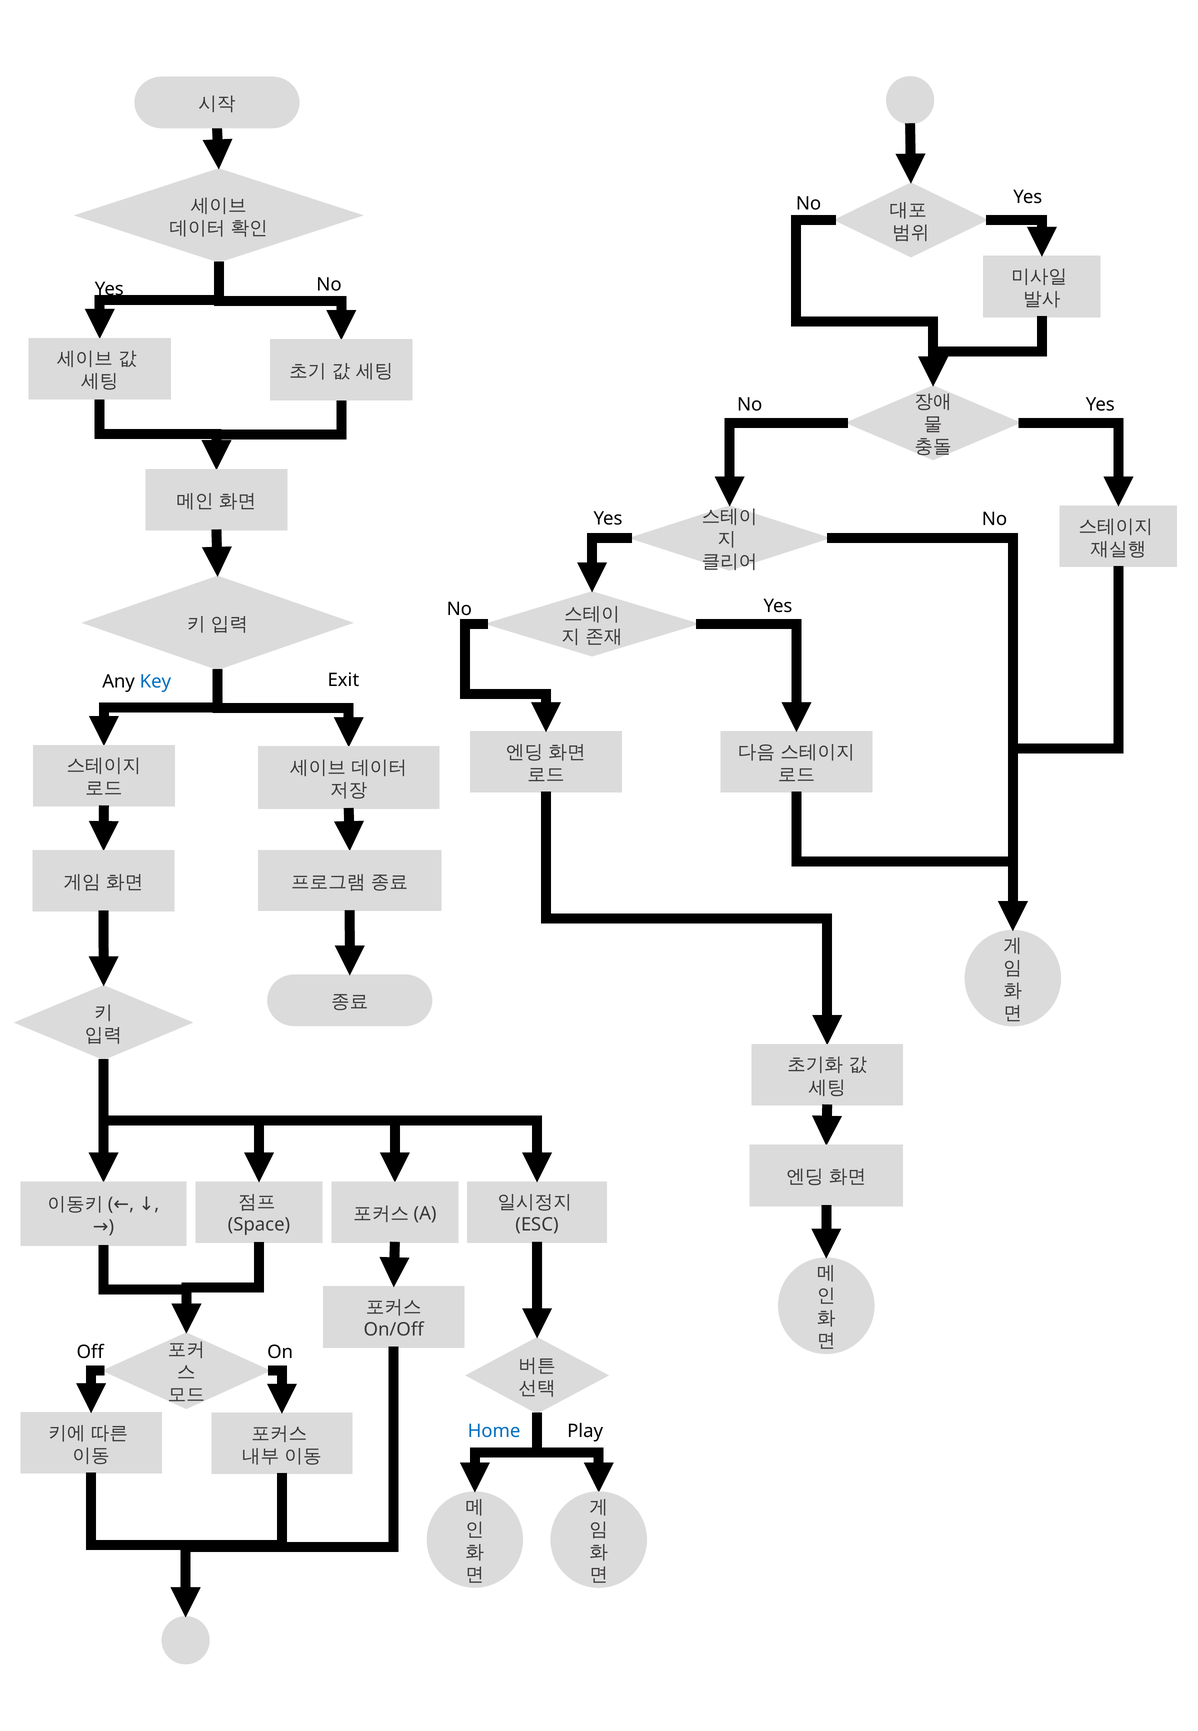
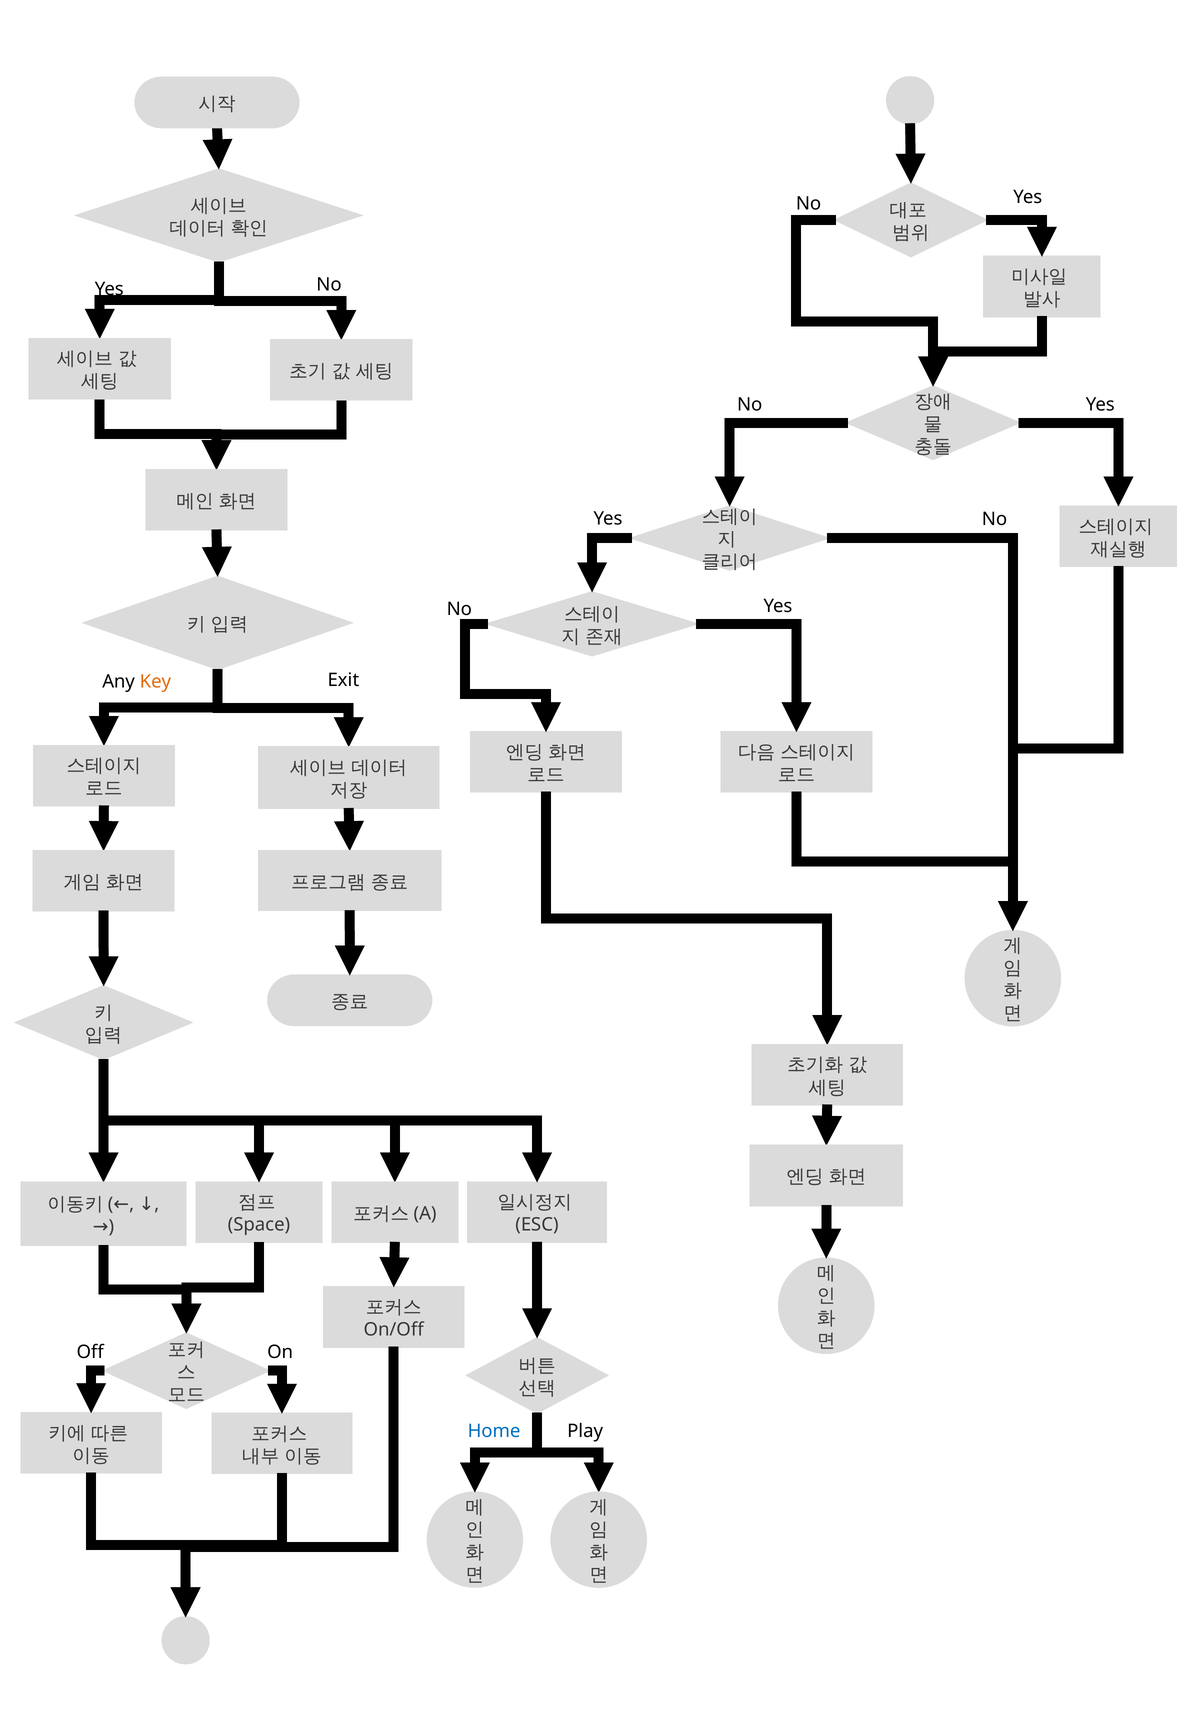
Key colour: blue -> orange
